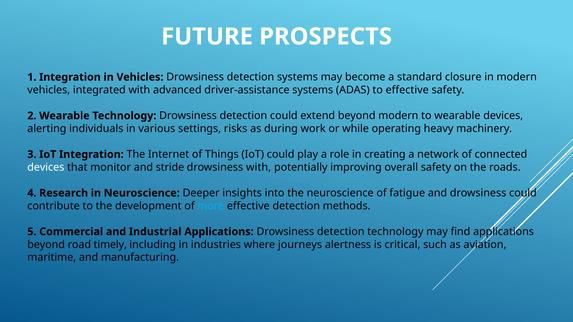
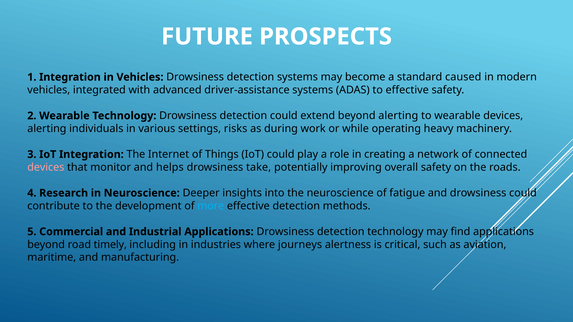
closure: closure -> caused
beyond modern: modern -> alerting
devices at (46, 167) colour: white -> pink
stride: stride -> helps
drowsiness with: with -> take
